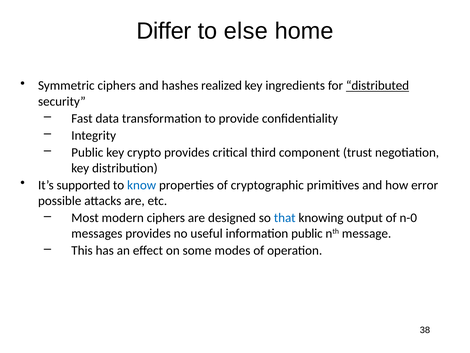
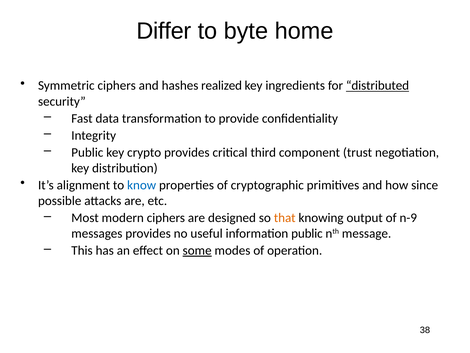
else: else -> byte
supported: supported -> alignment
error: error -> since
that colour: blue -> orange
n-0: n-0 -> n-9
some underline: none -> present
